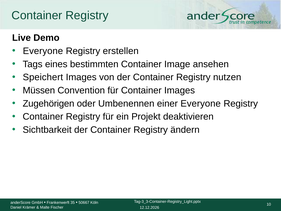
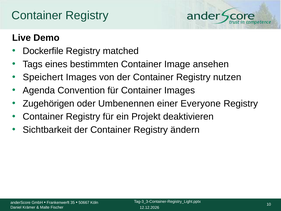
Everyone at (43, 51): Everyone -> Dockerfile
erstellen: erstellen -> matched
Müssen: Müssen -> Agenda
